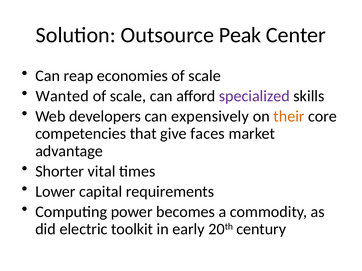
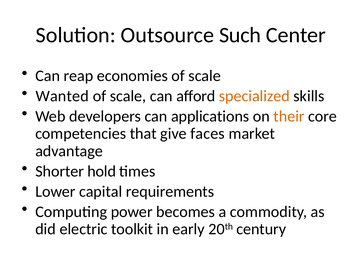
Peak: Peak -> Such
specialized colour: purple -> orange
expensively: expensively -> applications
vital: vital -> hold
